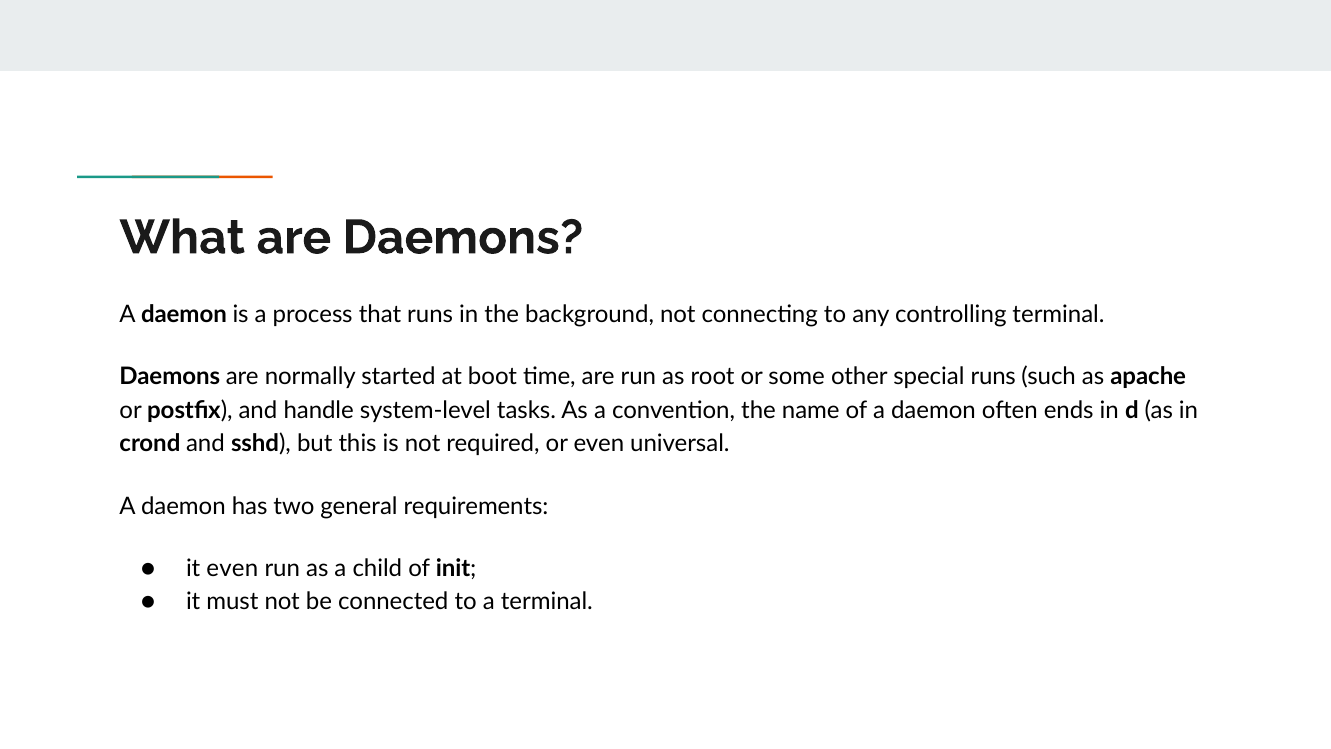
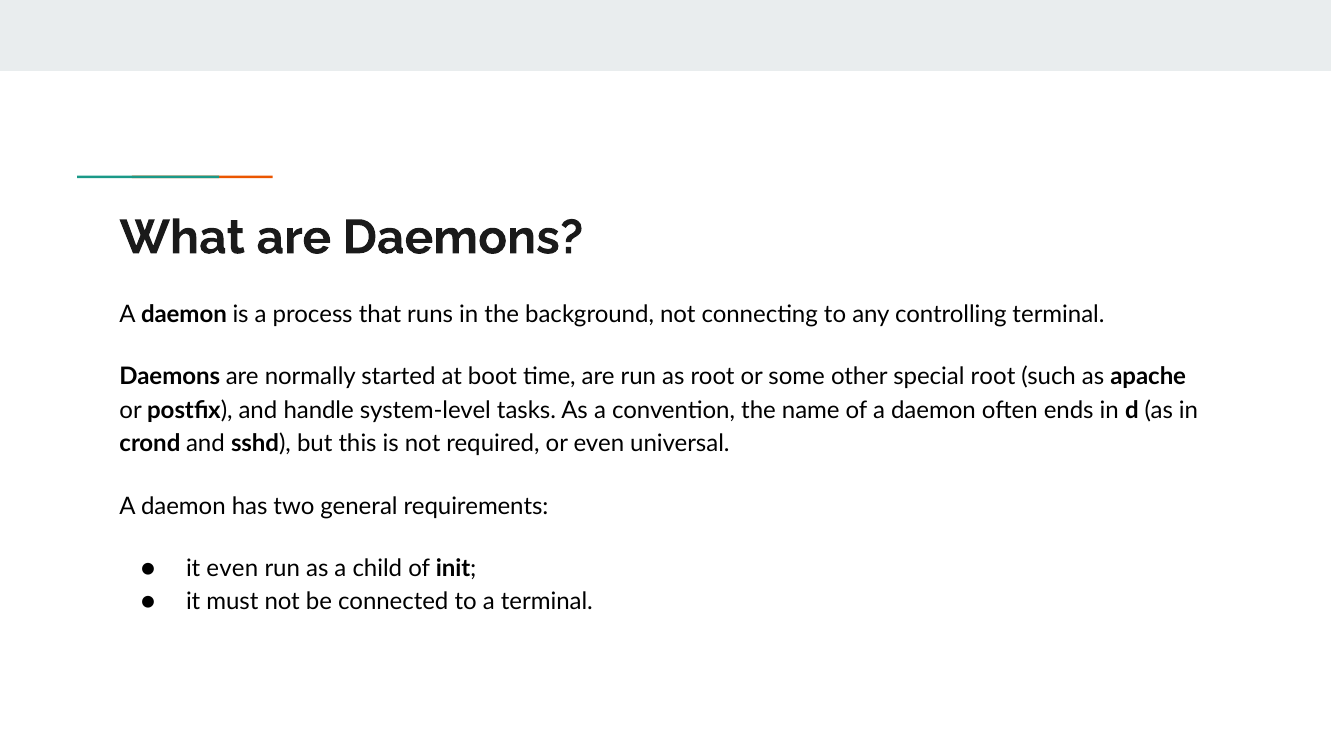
special runs: runs -> root
